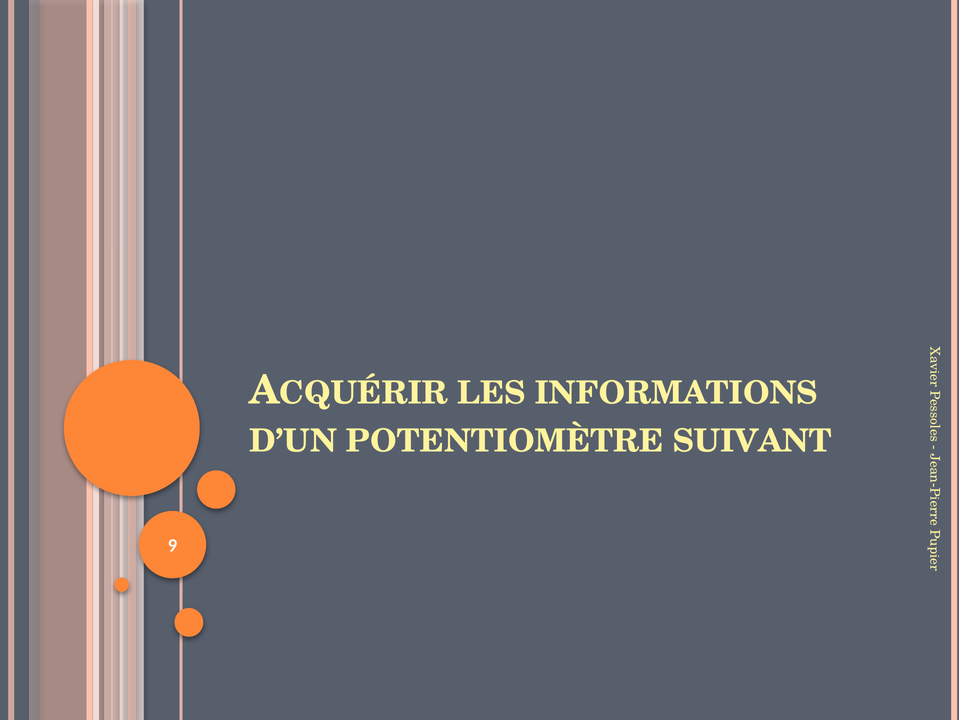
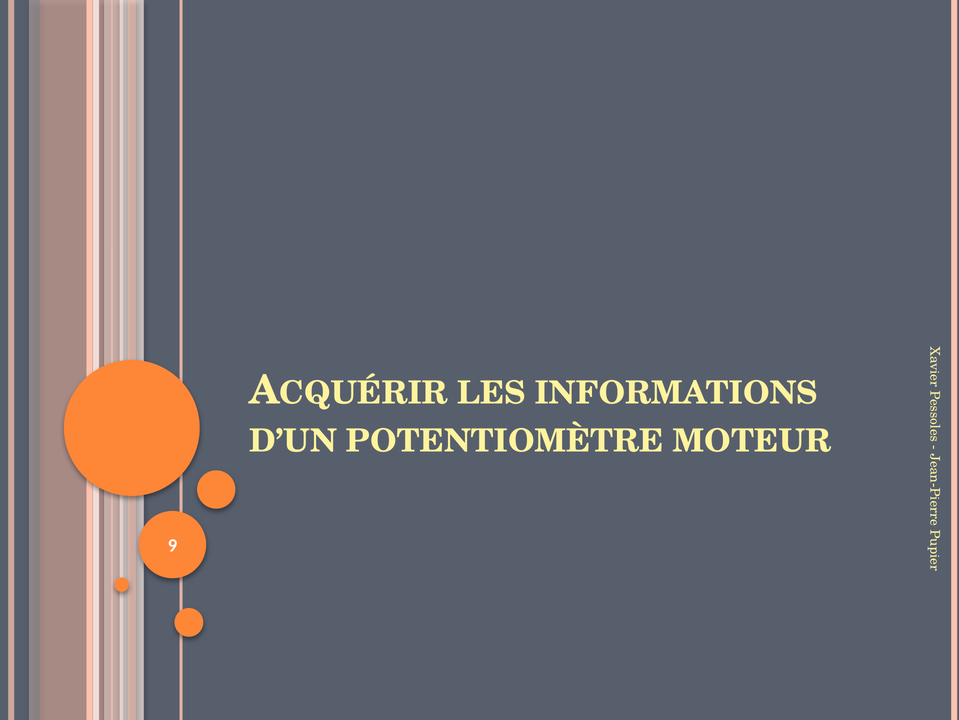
SUIVANT: SUIVANT -> MOTEUR
